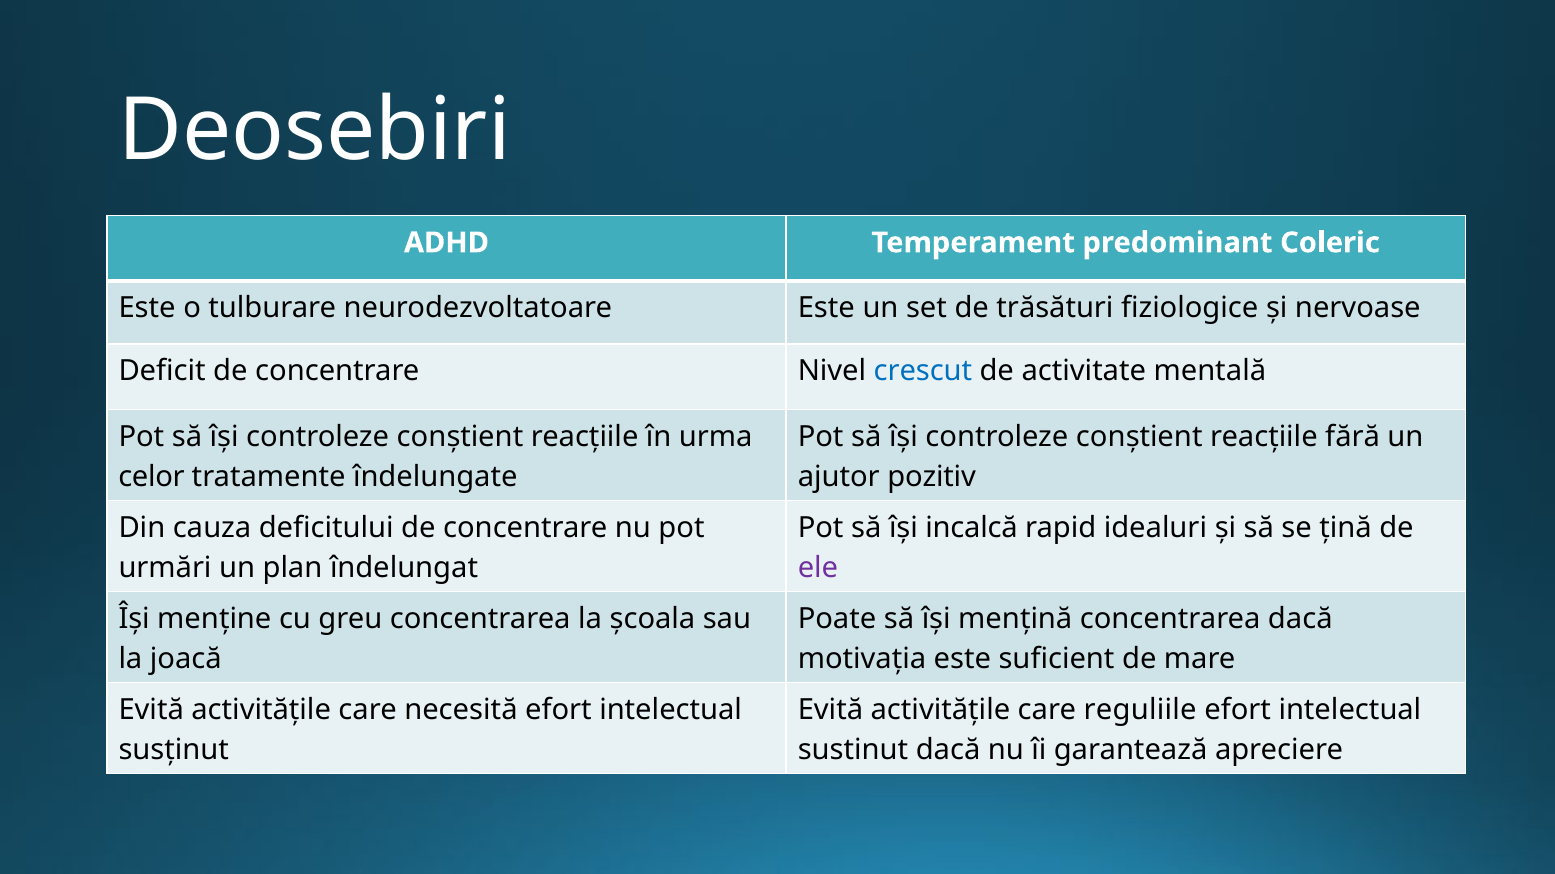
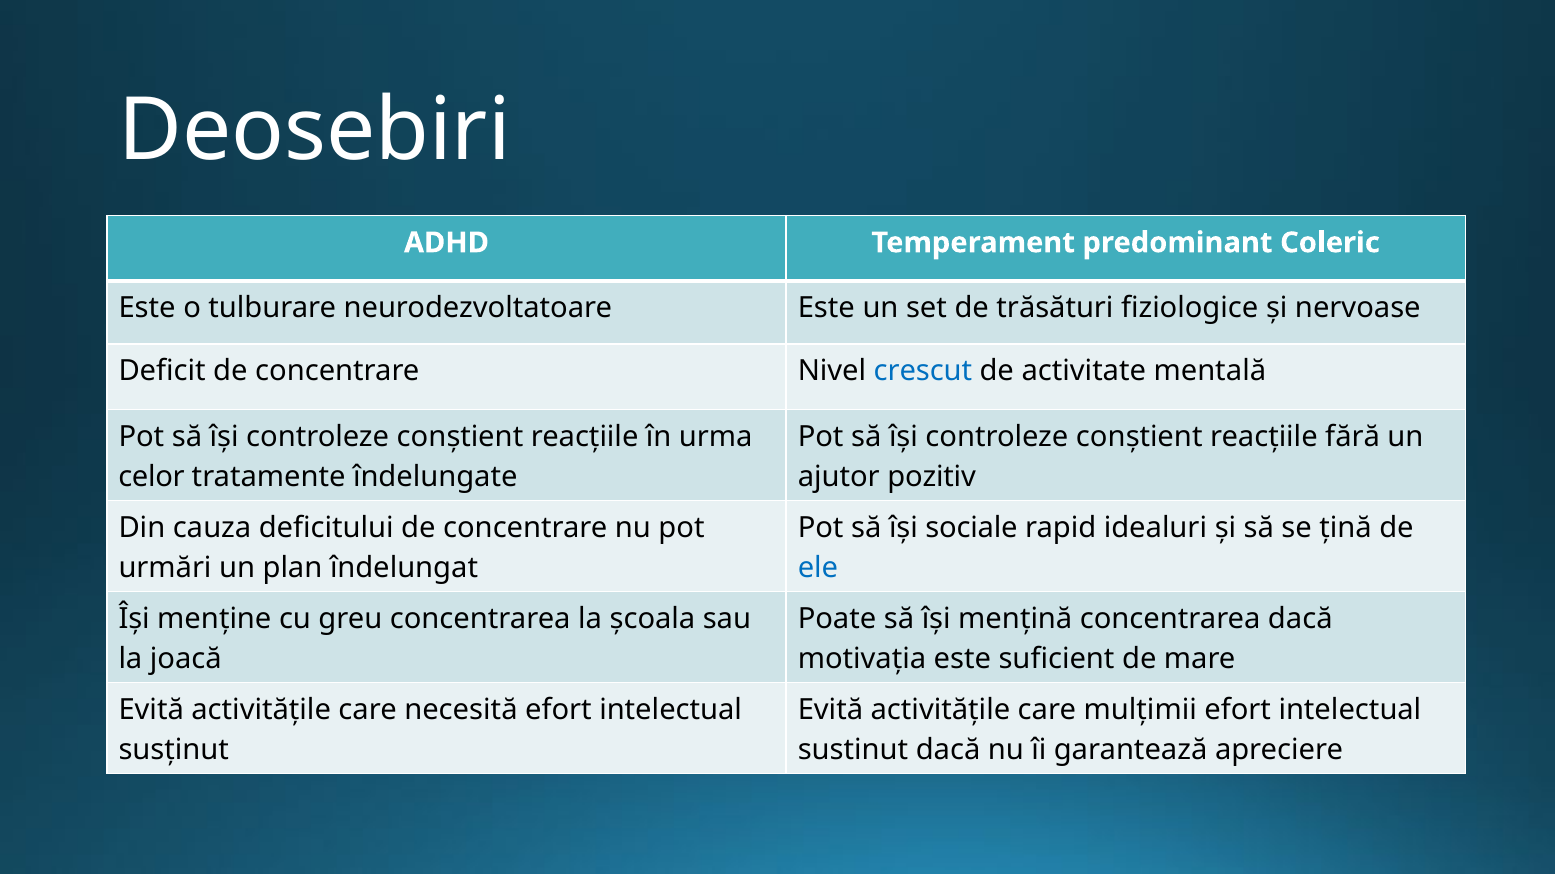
incalcă: incalcă -> sociale
ele colour: purple -> blue
reguliile: reguliile -> mulțimii
